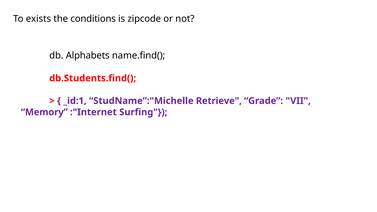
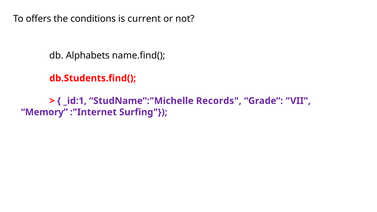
exists: exists -> offers
zipcode: zipcode -> current
Retrieve: Retrieve -> Records
